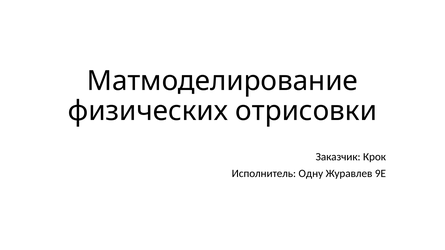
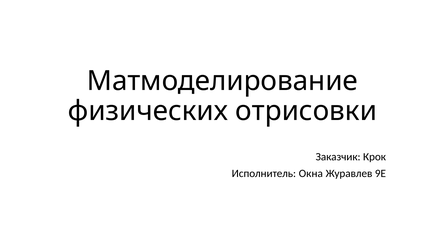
Одну: Одну -> Окна
